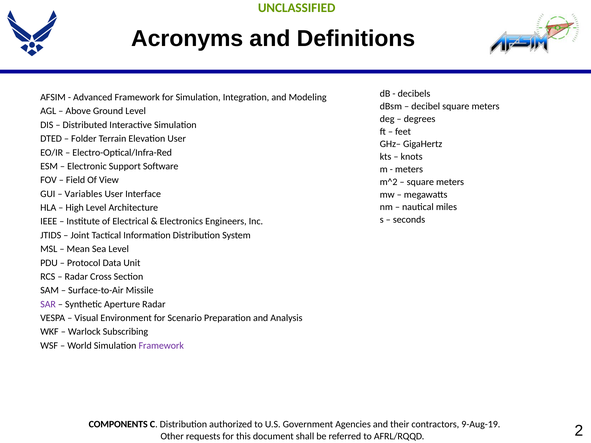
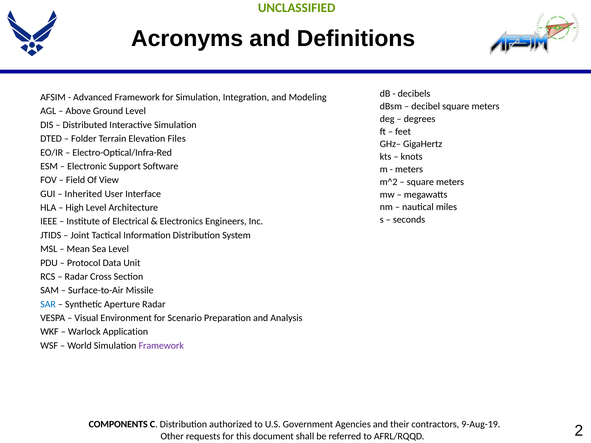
Elevation User: User -> Files
Variables: Variables -> Inherited
SAR colour: purple -> blue
Subscribing: Subscribing -> Application
